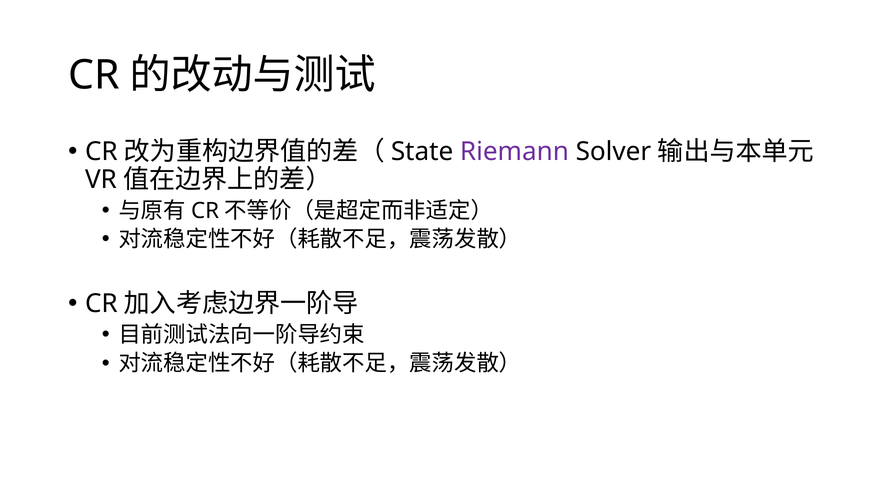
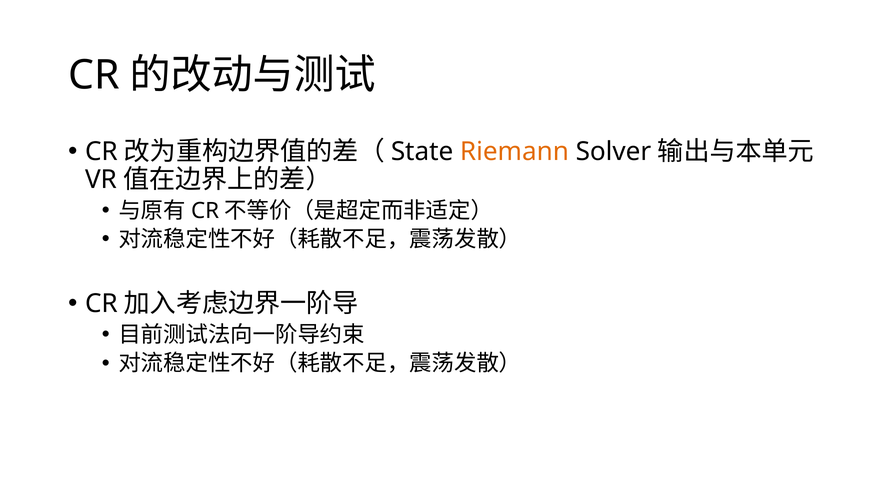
Riemann colour: purple -> orange
